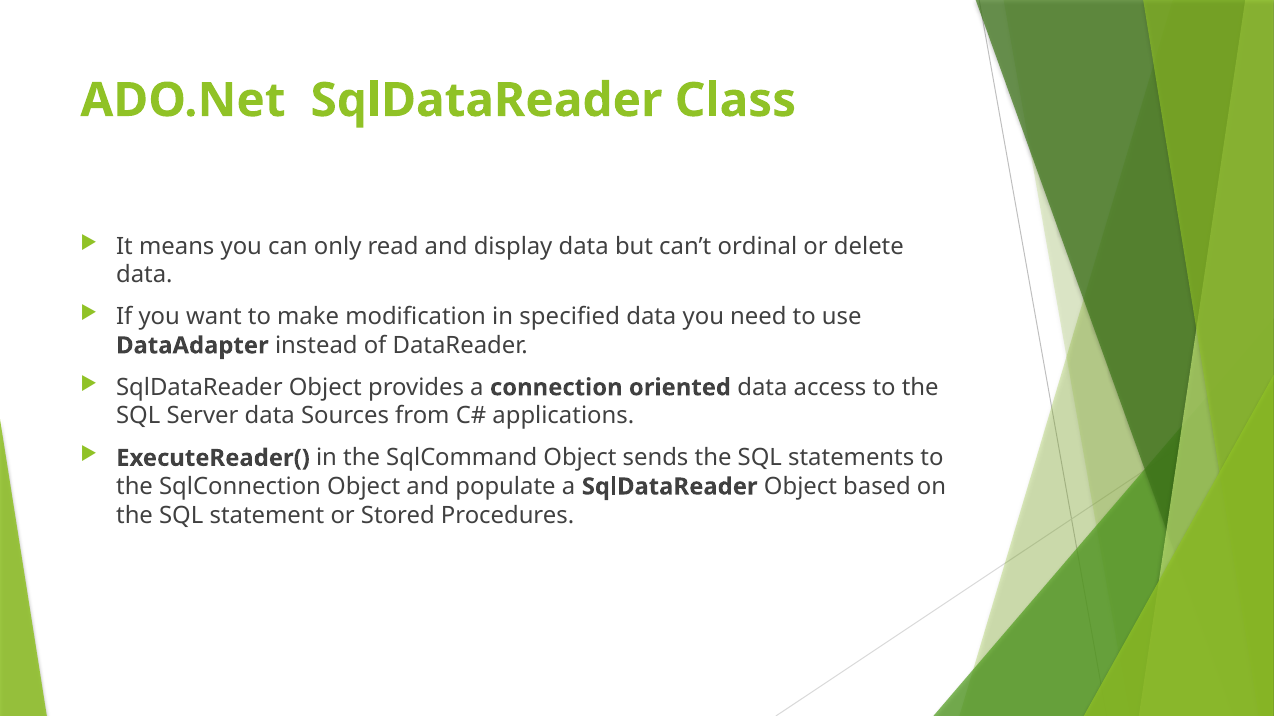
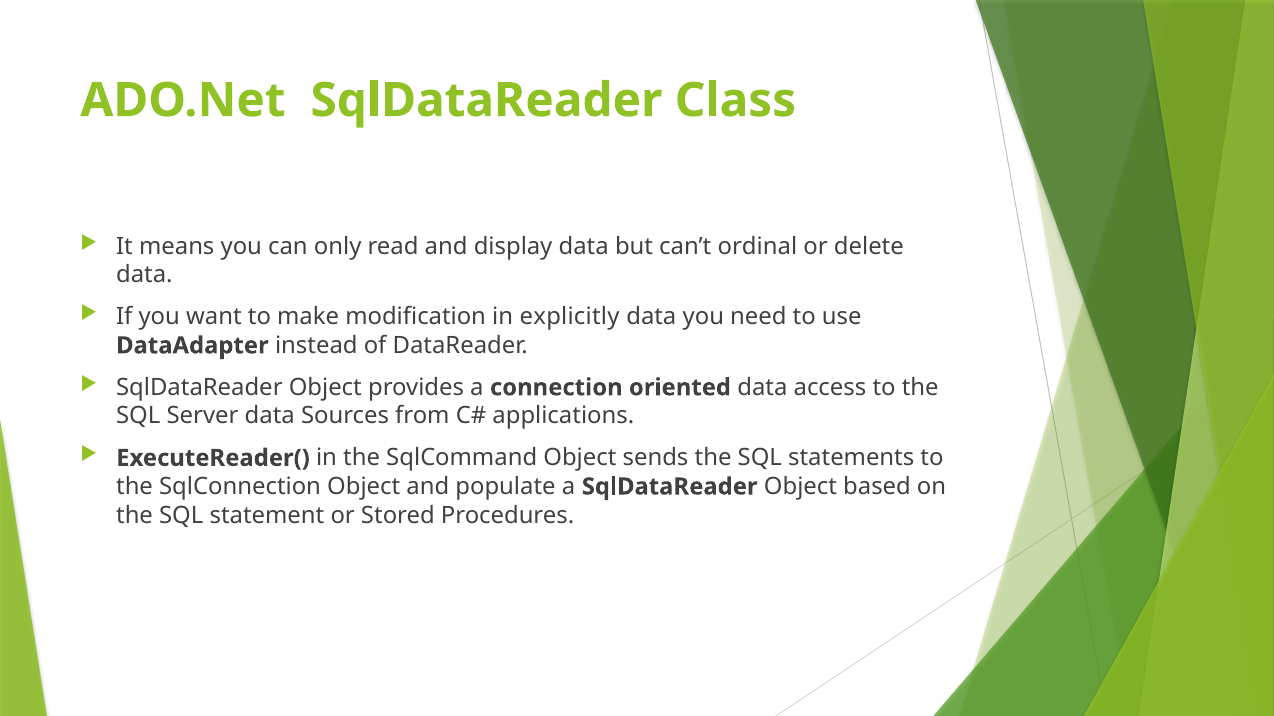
specified: specified -> explicitly
